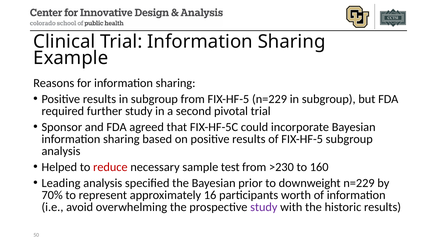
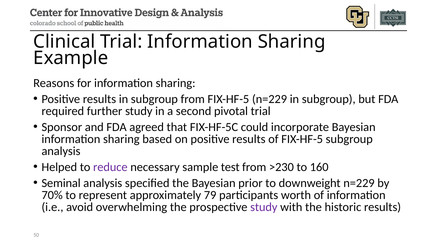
reduce colour: red -> purple
Leading: Leading -> Seminal
16: 16 -> 79
